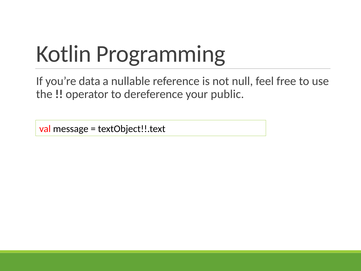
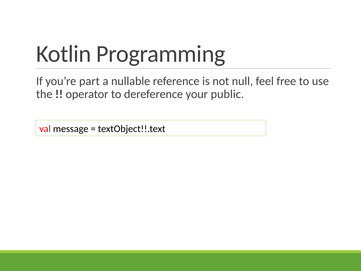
data: data -> part
